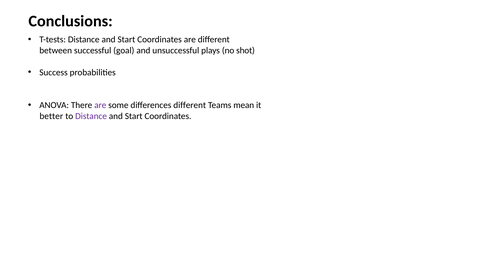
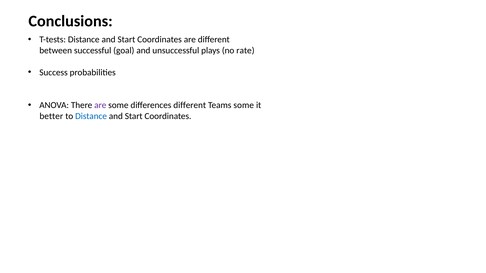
shot: shot -> rate
Teams mean: mean -> some
Distance at (91, 116) colour: purple -> blue
